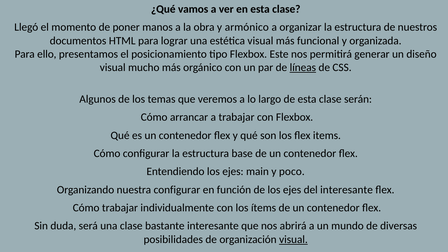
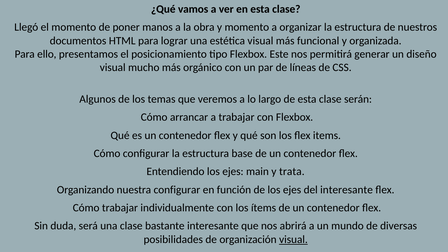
y armónico: armónico -> momento
líneas underline: present -> none
poco: poco -> trata
